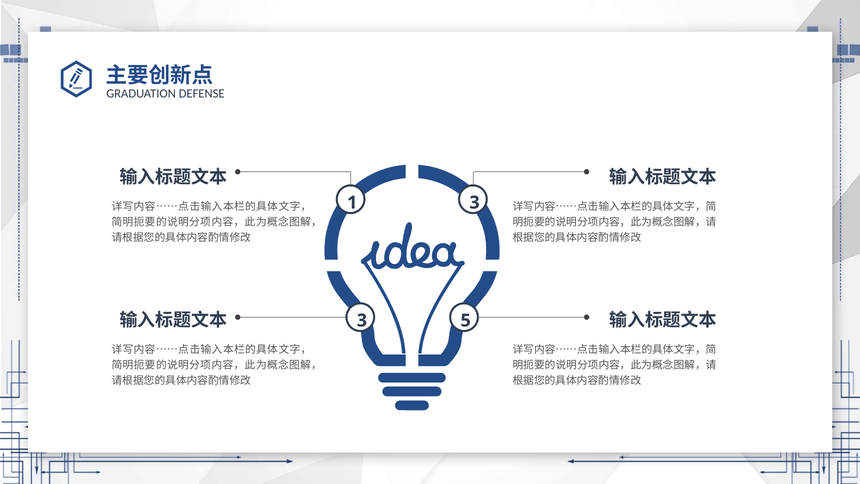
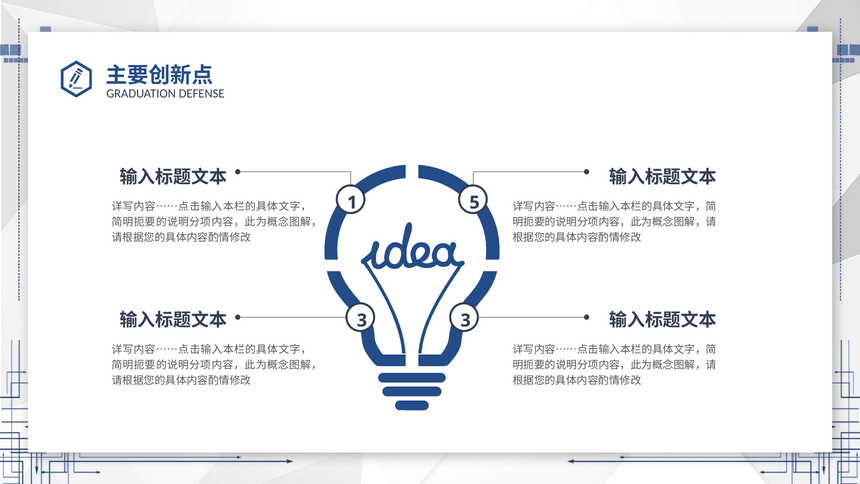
1 3: 3 -> 5
3 5: 5 -> 3
